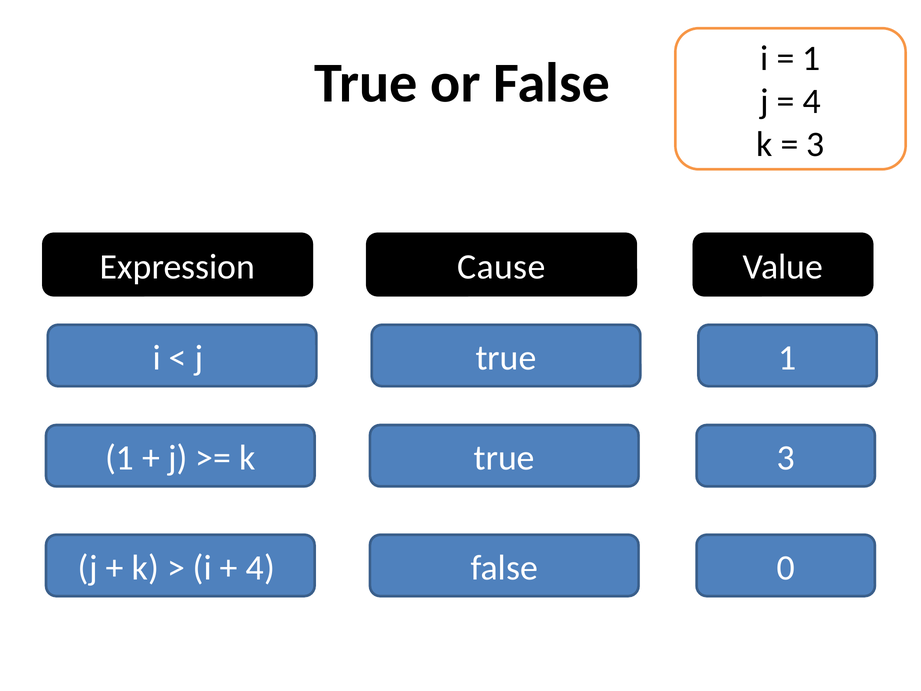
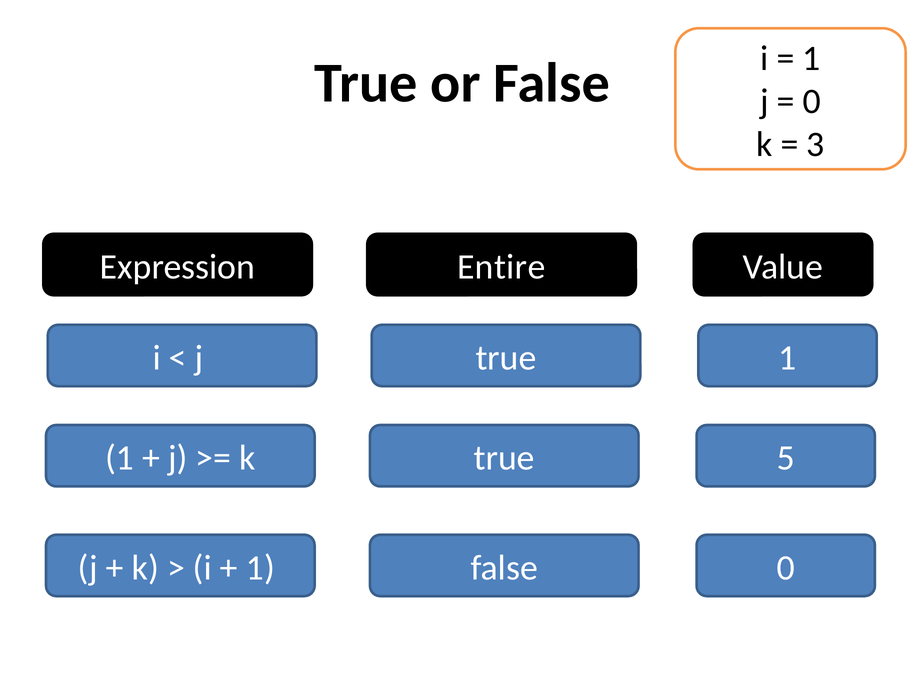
4 at (812, 101): 4 -> 0
Cause: Cause -> Entire
true 3: 3 -> 5
4 at (260, 568): 4 -> 1
